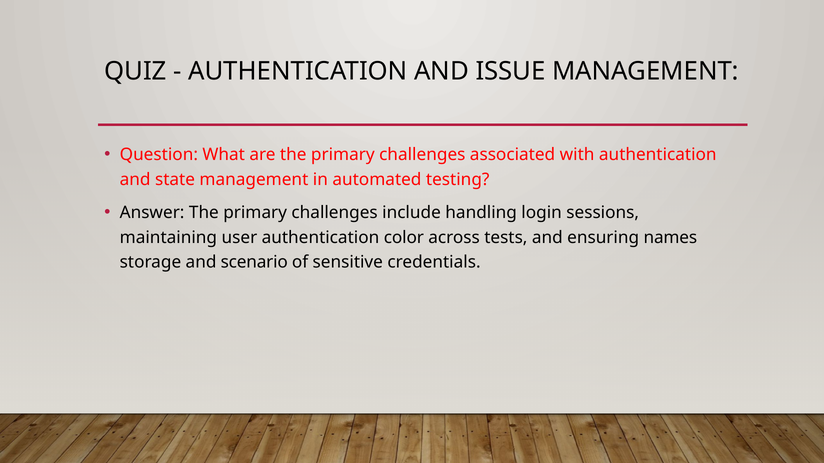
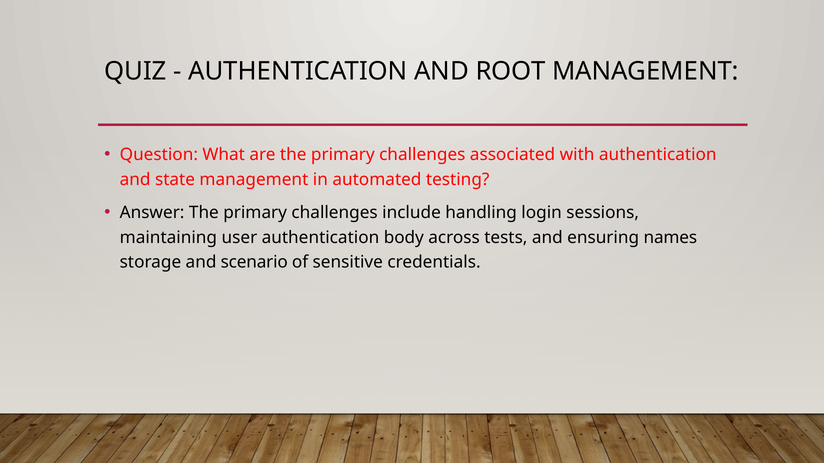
ISSUE: ISSUE -> ROOT
color: color -> body
